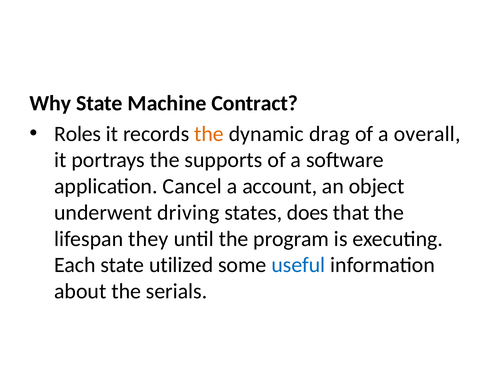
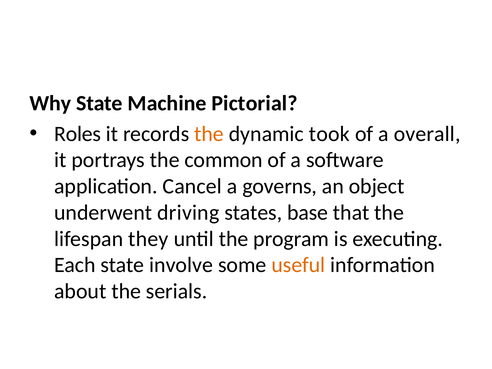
Contract: Contract -> Pictorial
drag: drag -> took
supports: supports -> common
account: account -> governs
does: does -> base
utilized: utilized -> involve
useful colour: blue -> orange
